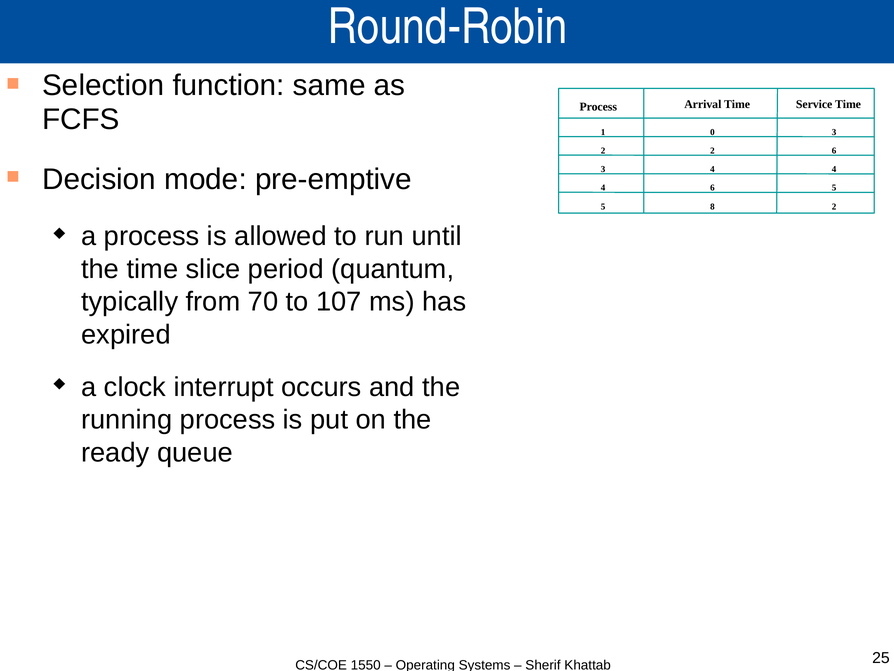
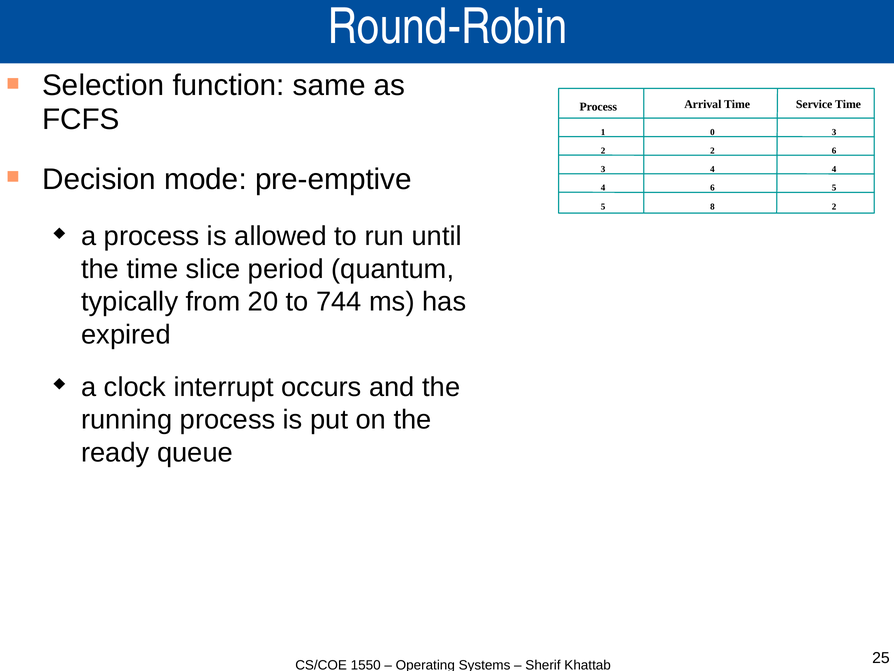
70: 70 -> 20
107: 107 -> 744
